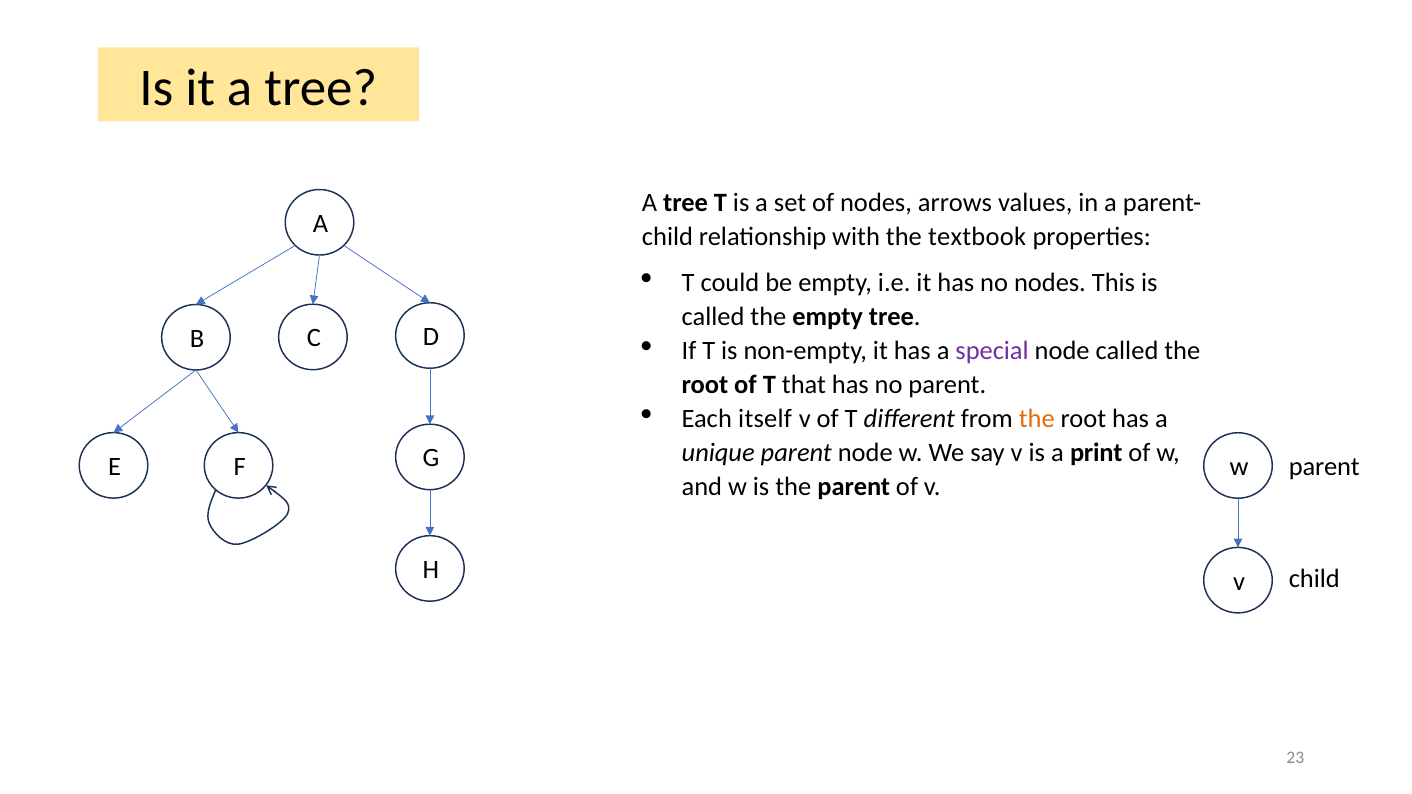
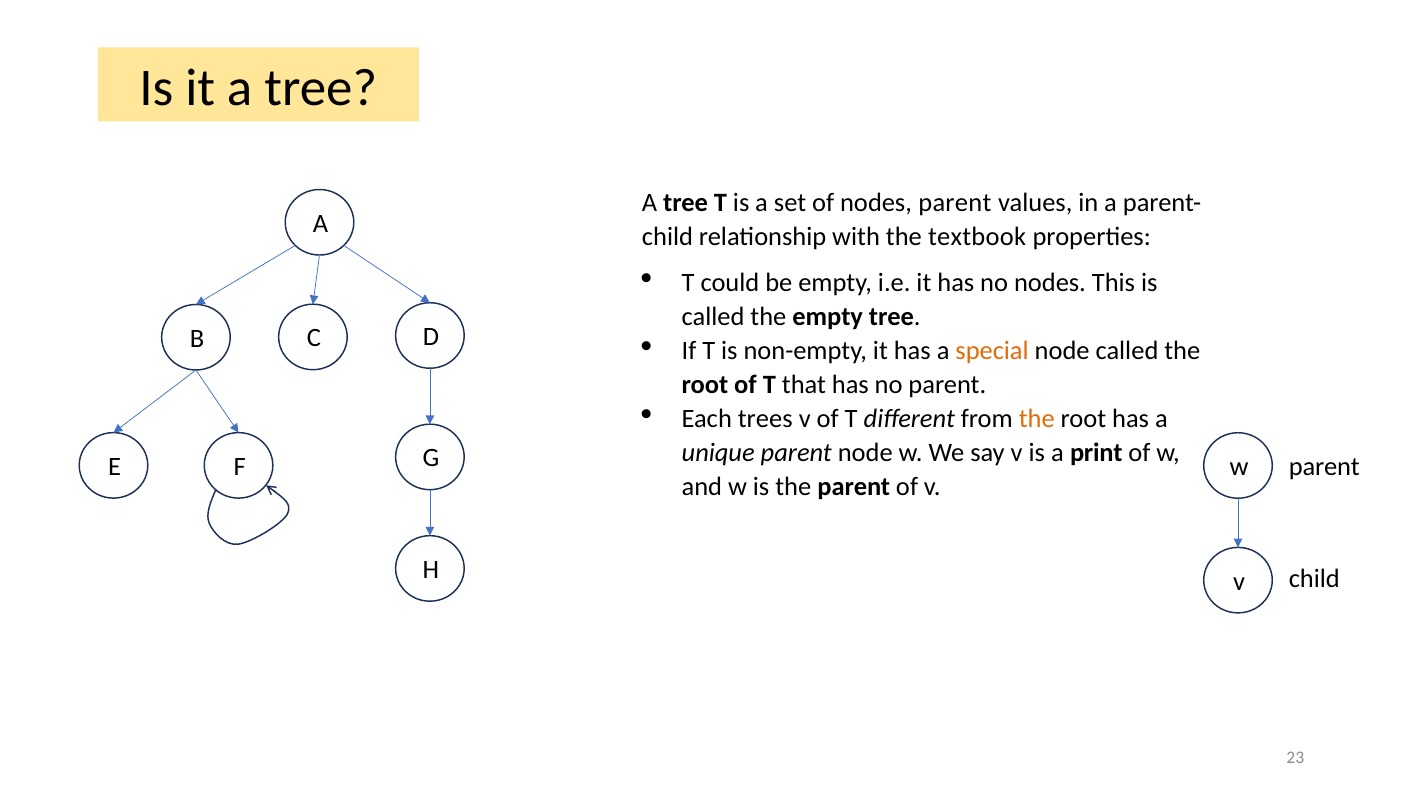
nodes arrows: arrows -> parent
special colour: purple -> orange
itself: itself -> trees
